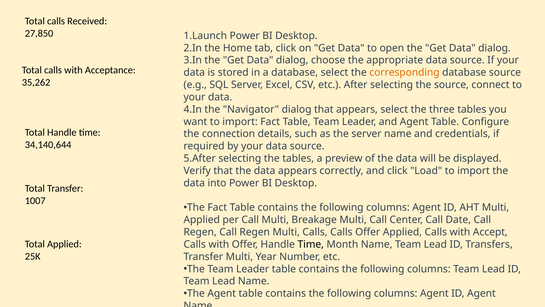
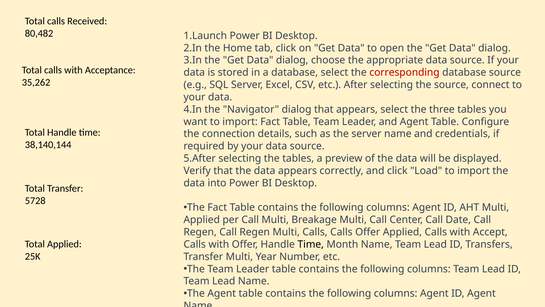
27,850: 27,850 -> 80,482
corresponding colour: orange -> red
34,140,644: 34,140,644 -> 38,140,144
1007: 1007 -> 5728
